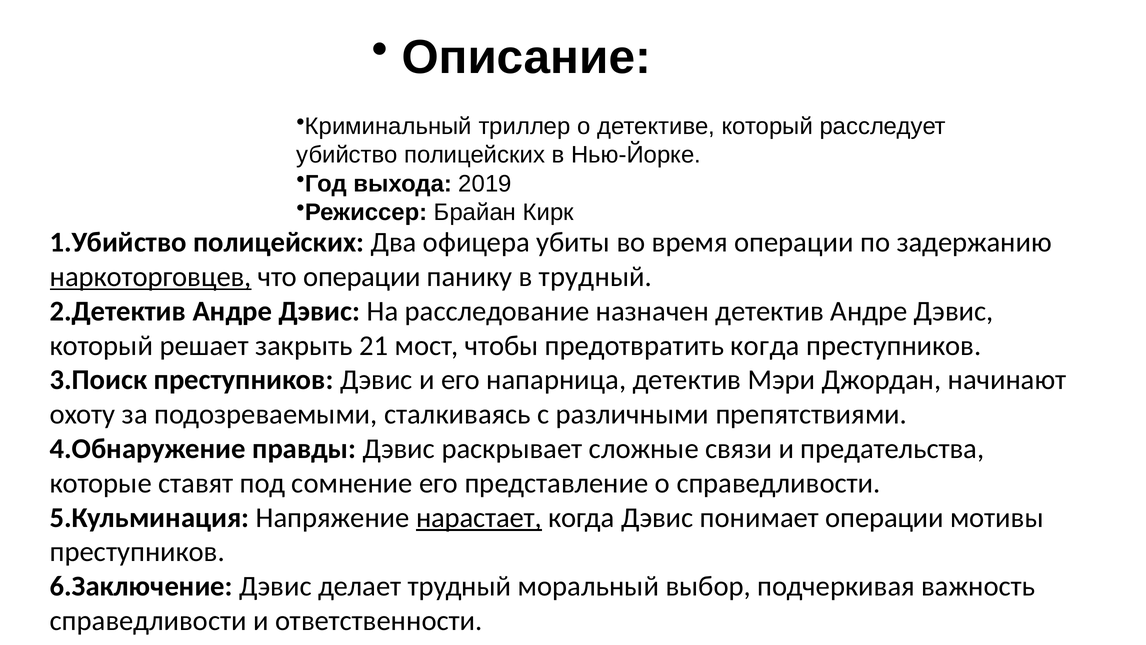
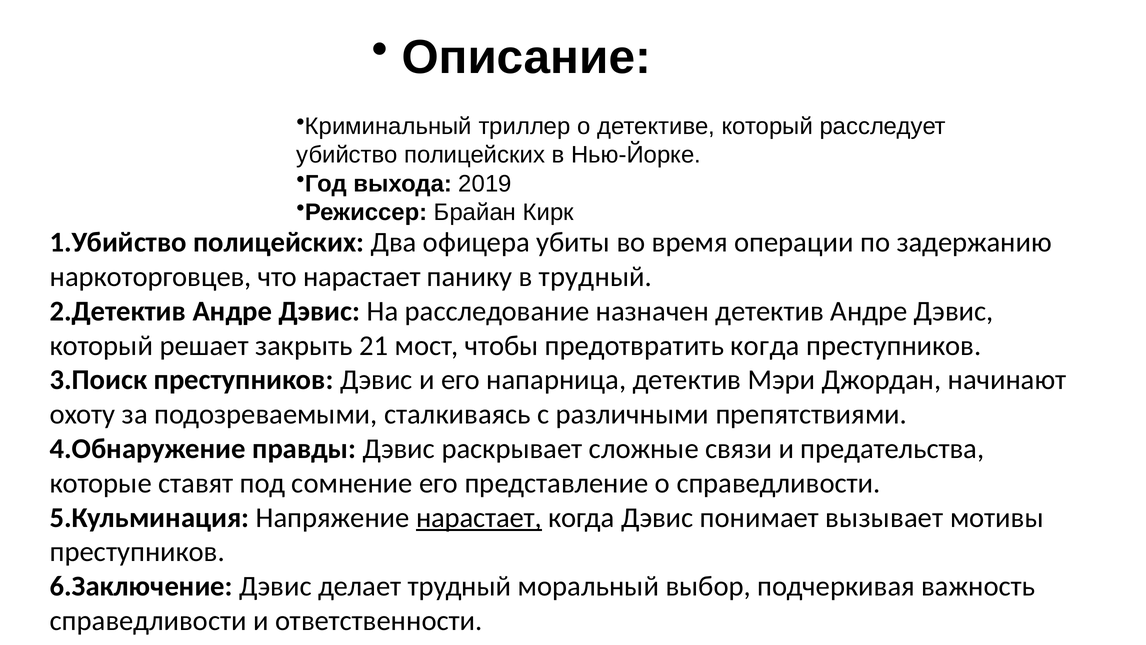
наркоторговцев underline: present -> none
что операции: операции -> нарастает
понимает операции: операции -> вызывает
